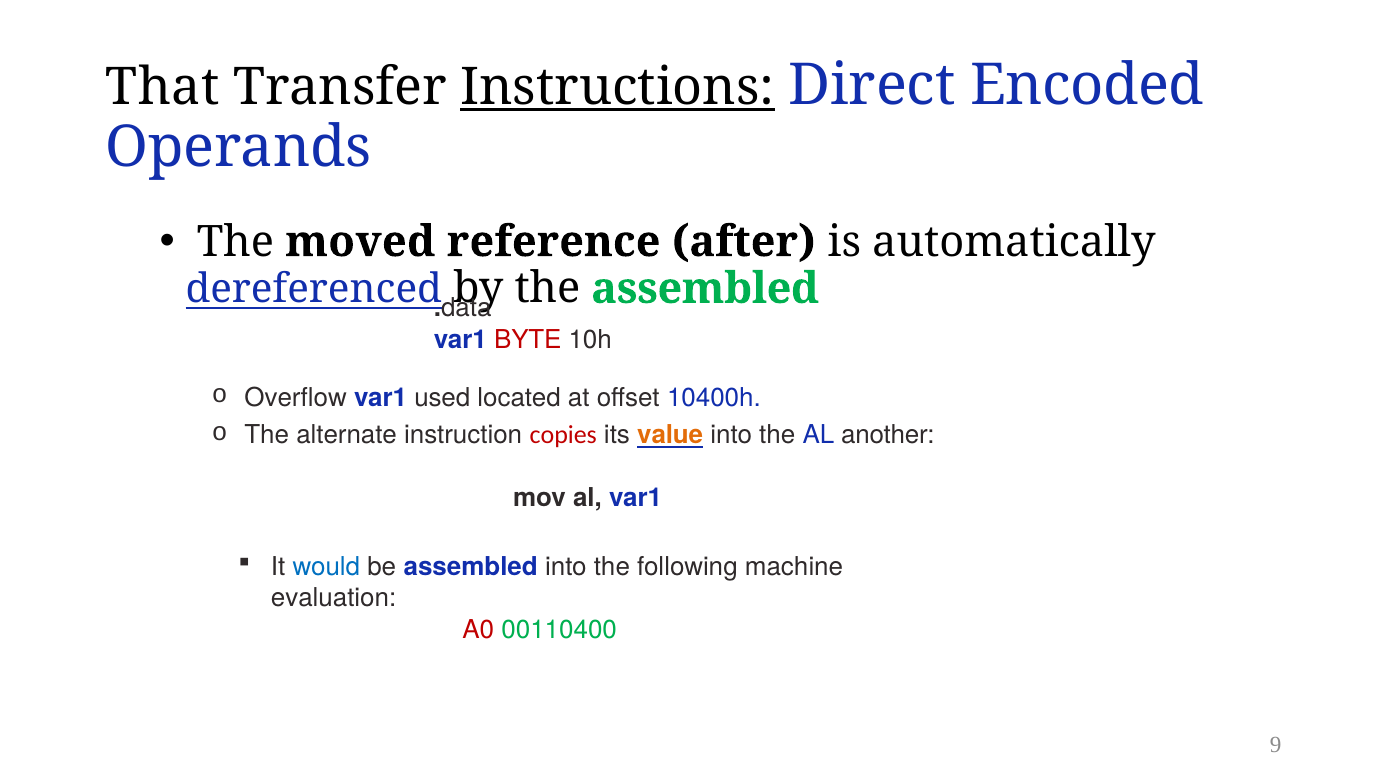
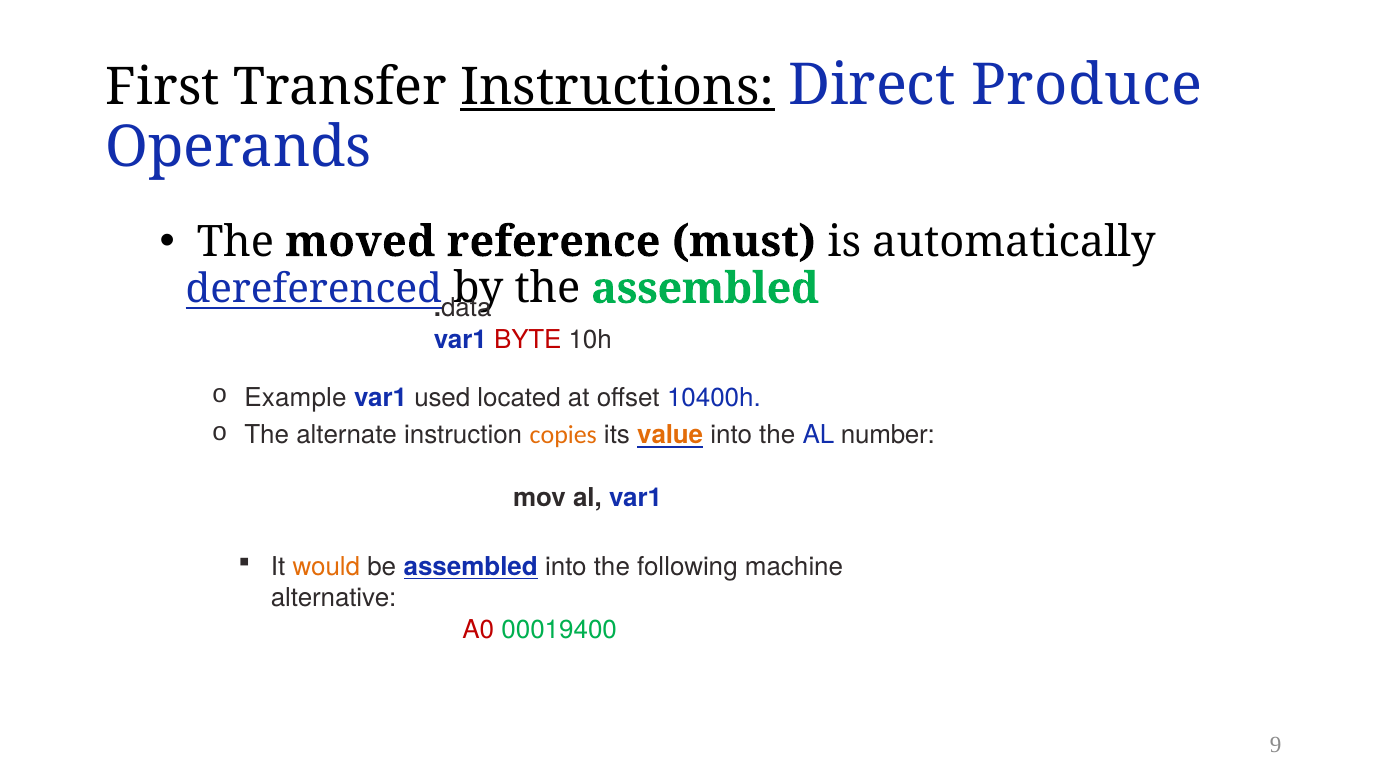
That: That -> First
Encoded: Encoded -> Produce
after: after -> must
Overflow: Overflow -> Example
copies colour: red -> orange
another: another -> number
would colour: blue -> orange
assembled at (471, 567) underline: none -> present
evaluation: evaluation -> alternative
00110400: 00110400 -> 00019400
